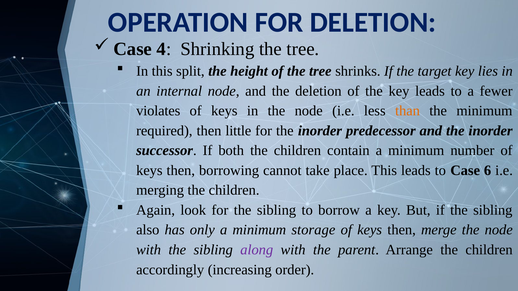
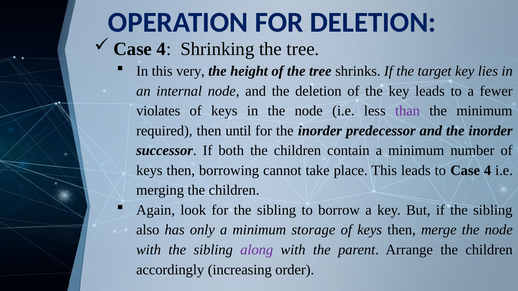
split: split -> very
than colour: orange -> purple
little: little -> until
Case 6: 6 -> 4
